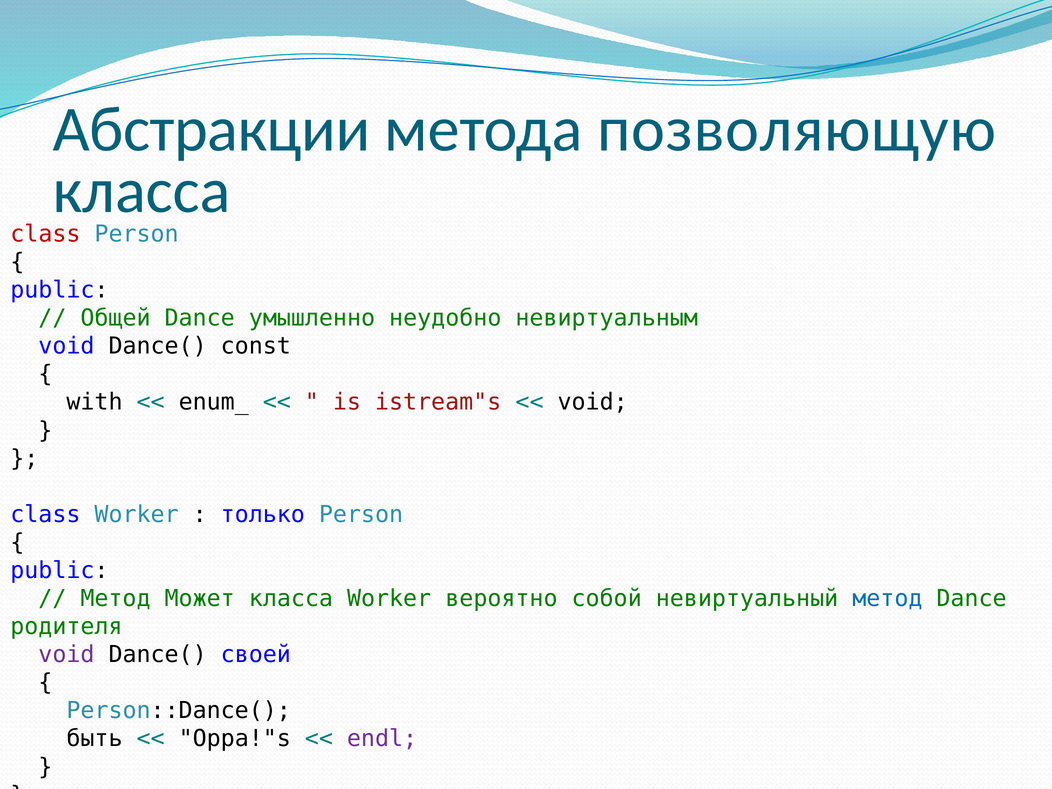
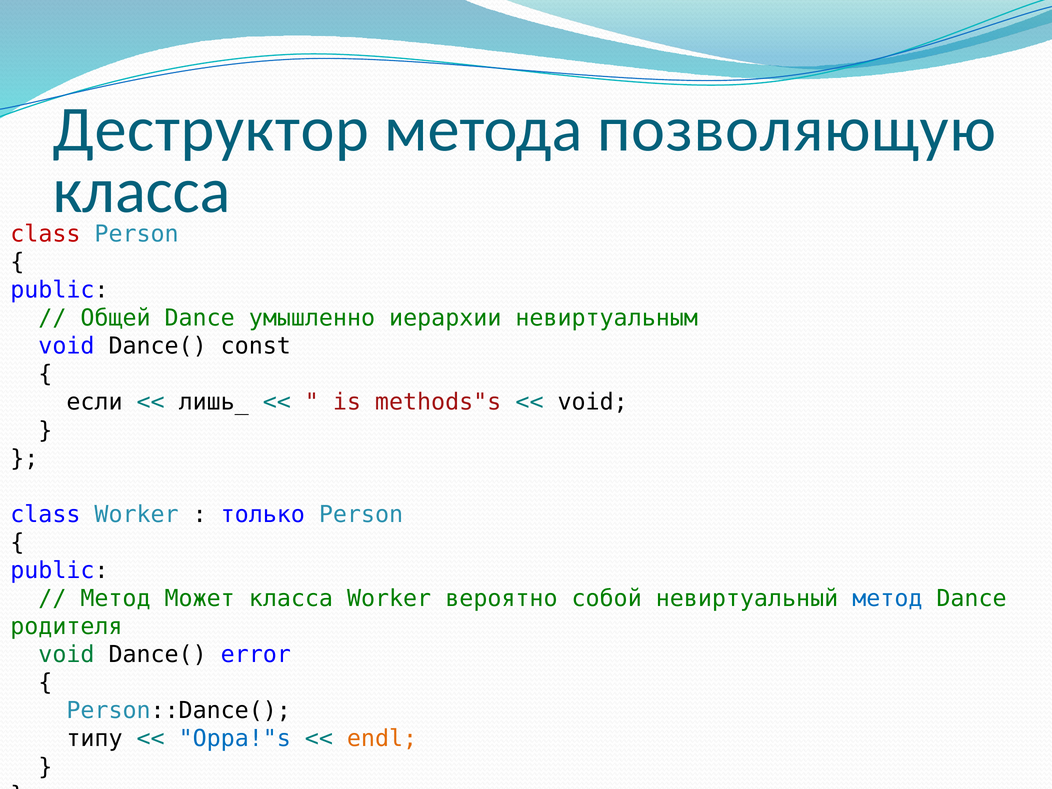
Абстракции: Абстракции -> Деструктор
неудобно: неудобно -> иерархии
with: with -> если
enum_: enum_ -> лишь_
istream"s: istream"s -> methods"s
void at (66, 655) colour: purple -> green
своей: своей -> error
быть: быть -> типу
Oppa!"s colour: black -> blue
endl colour: purple -> orange
